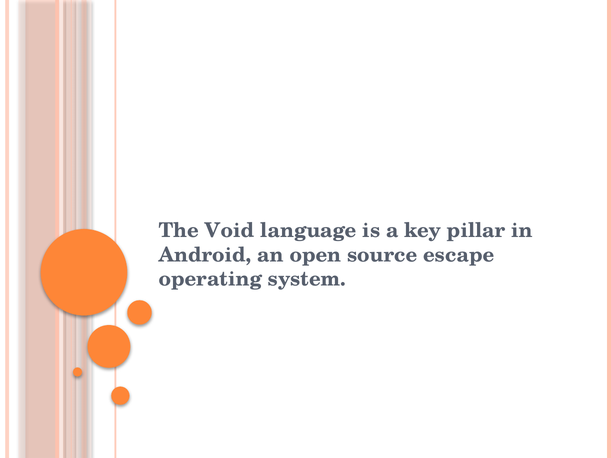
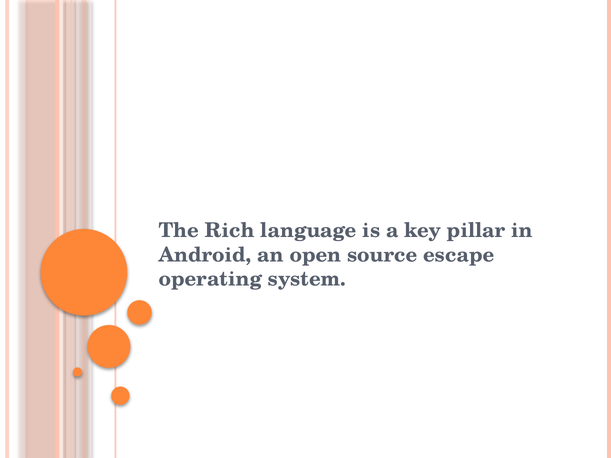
Void: Void -> Rich
